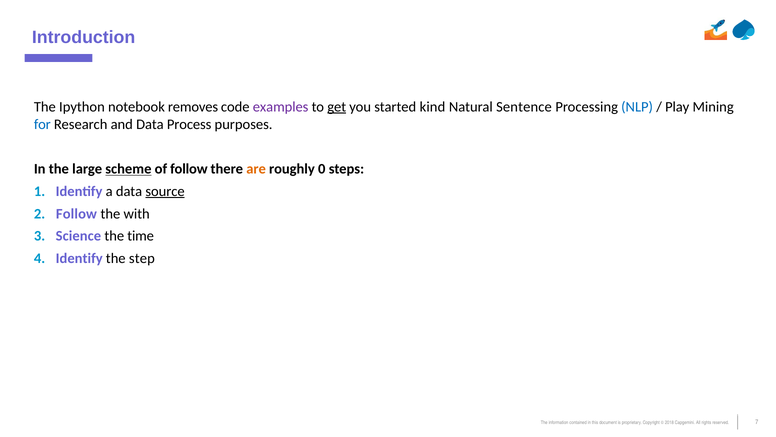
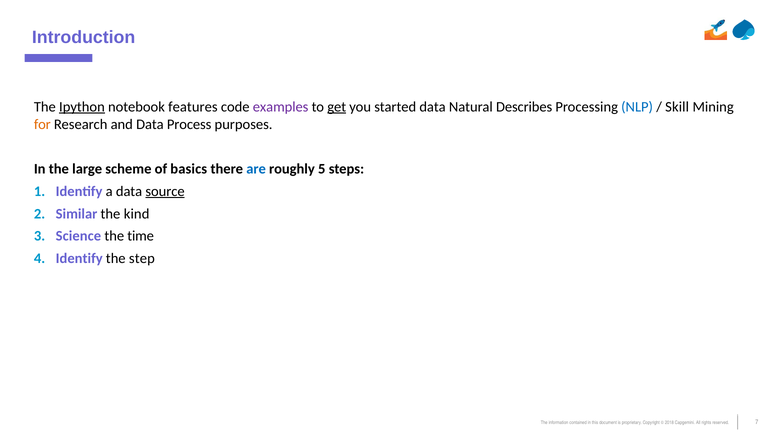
Ipython underline: none -> present
removes: removes -> features
started kind: kind -> data
Sentence: Sentence -> Describes
Play: Play -> Skill
for colour: blue -> orange
scheme underline: present -> none
of follow: follow -> basics
are colour: orange -> blue
0: 0 -> 5
Follow at (76, 213): Follow -> Similar
with: with -> kind
